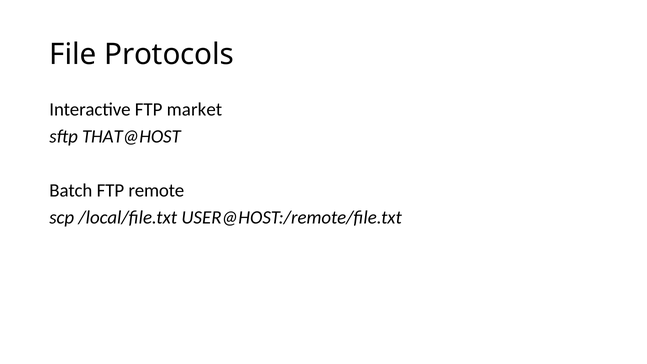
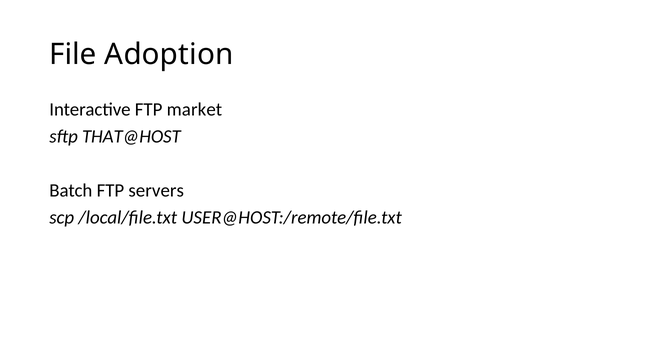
Protocols: Protocols -> Adoption
remote: remote -> servers
